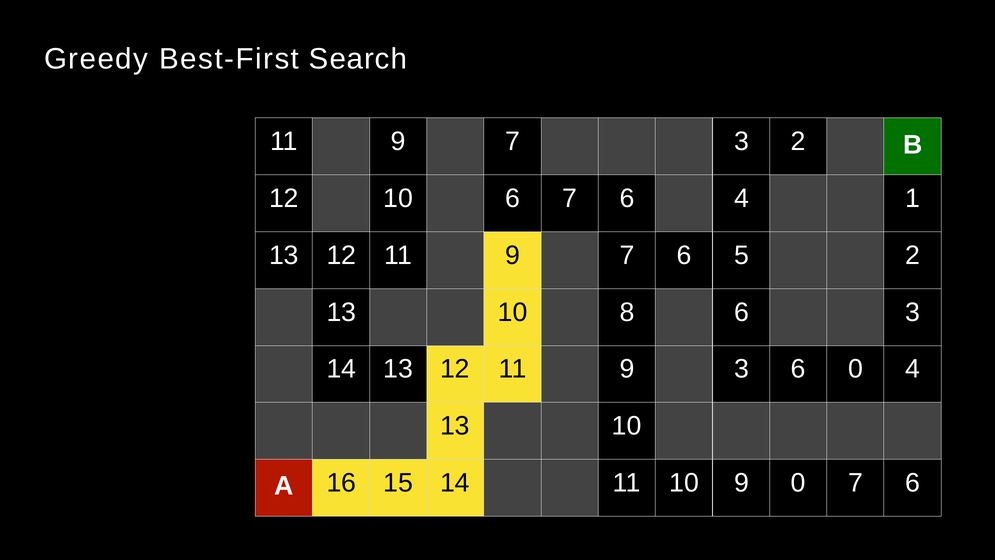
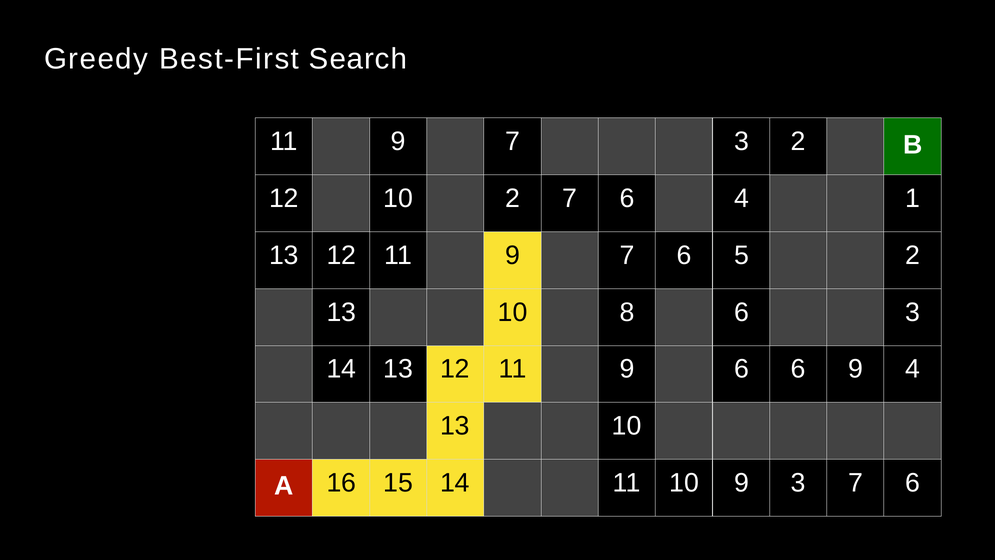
10 6: 6 -> 2
9 3: 3 -> 6
6 0: 0 -> 9
9 0: 0 -> 3
